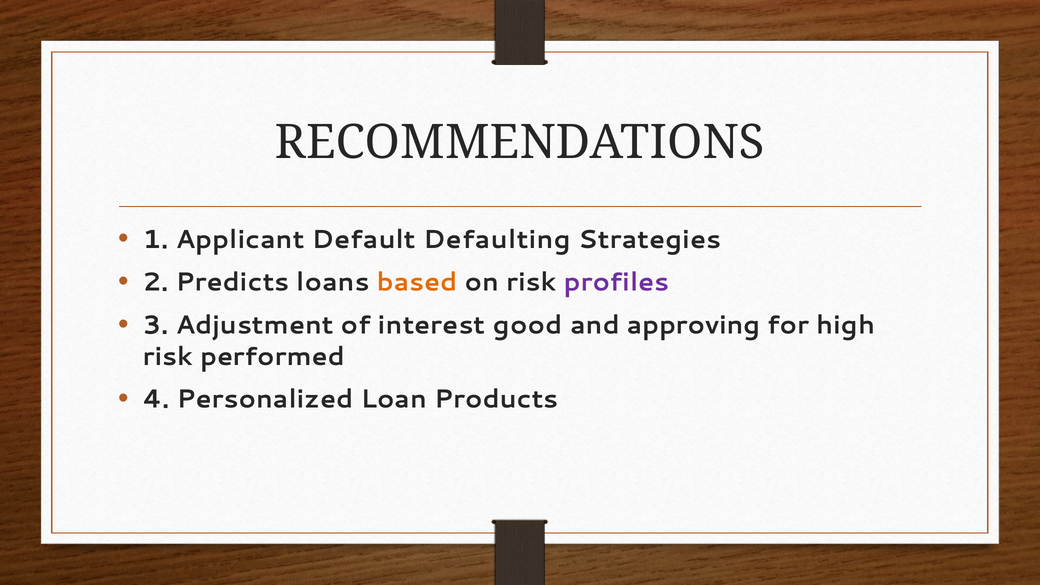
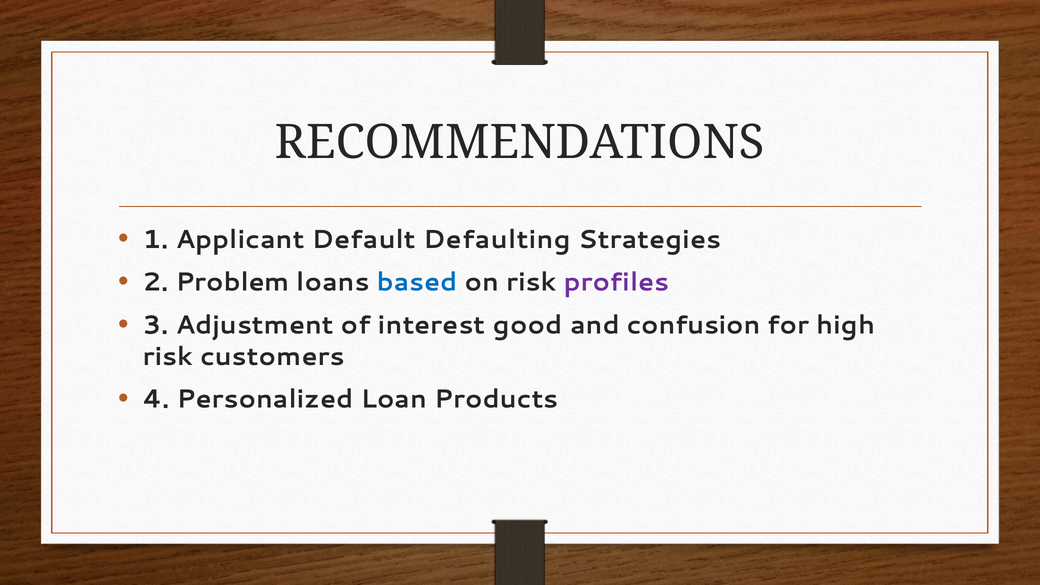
Predicts: Predicts -> Problem
based colour: orange -> blue
approving: approving -> confusion
performed: performed -> customers
